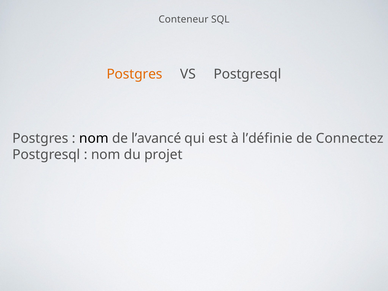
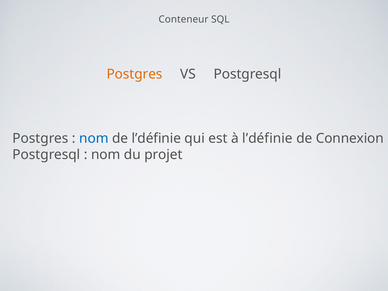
nom at (94, 138) colour: black -> blue
de l’avancé: l’avancé -> l’définie
Connectez: Connectez -> Connexion
